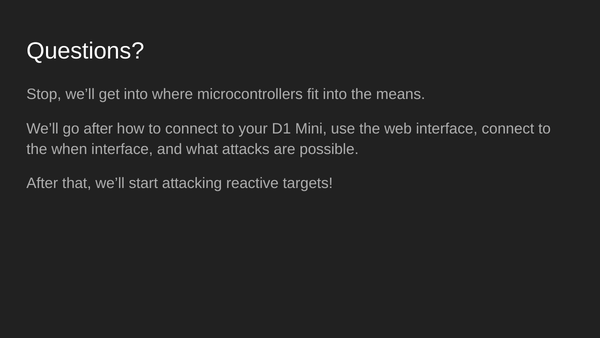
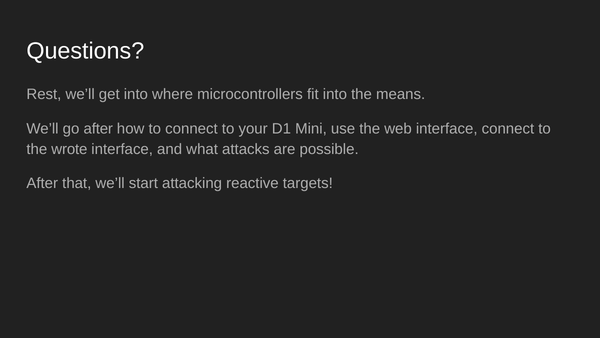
Stop: Stop -> Rest
when: when -> wrote
